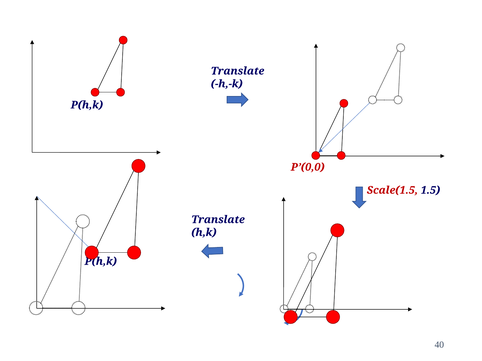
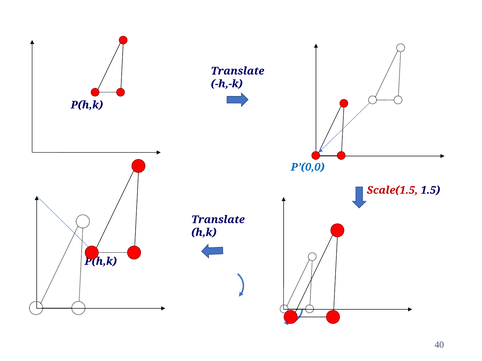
P’(0,0 colour: red -> blue
